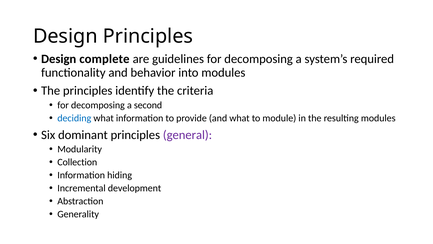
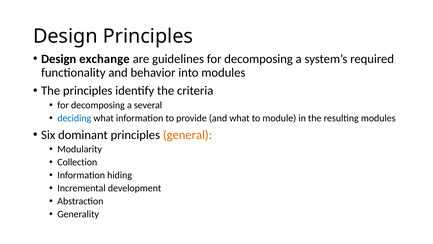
complete: complete -> exchange
second: second -> several
general colour: purple -> orange
